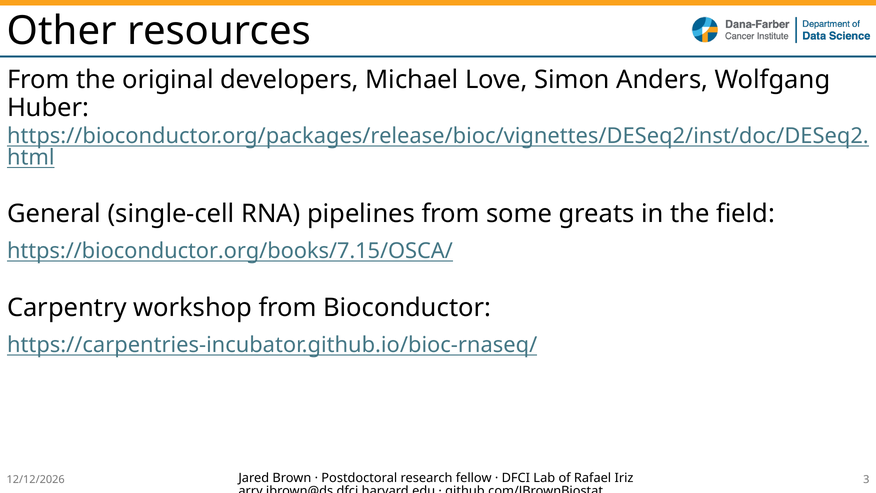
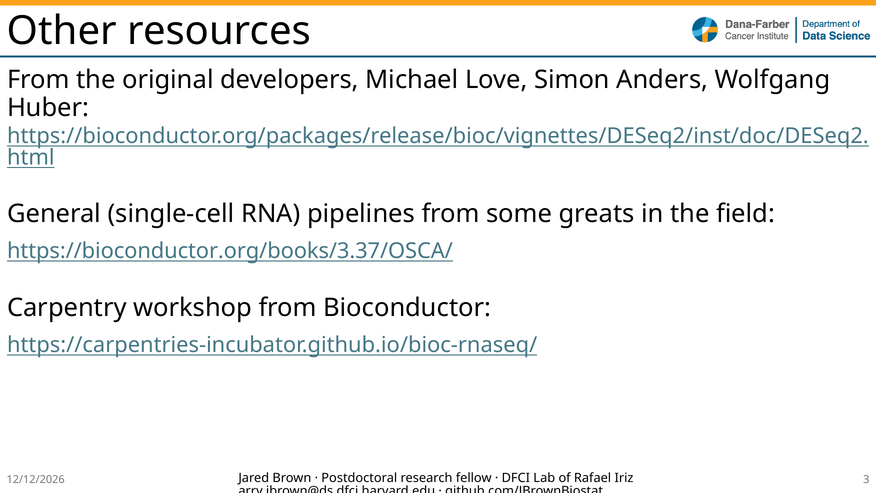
https://bioconductor.org/books/7.15/OSCA/: https://bioconductor.org/books/7.15/OSCA/ -> https://bioconductor.org/books/3.37/OSCA/
